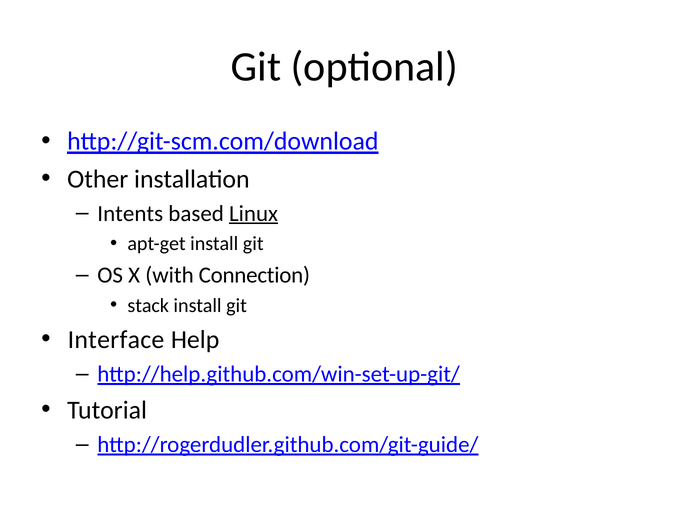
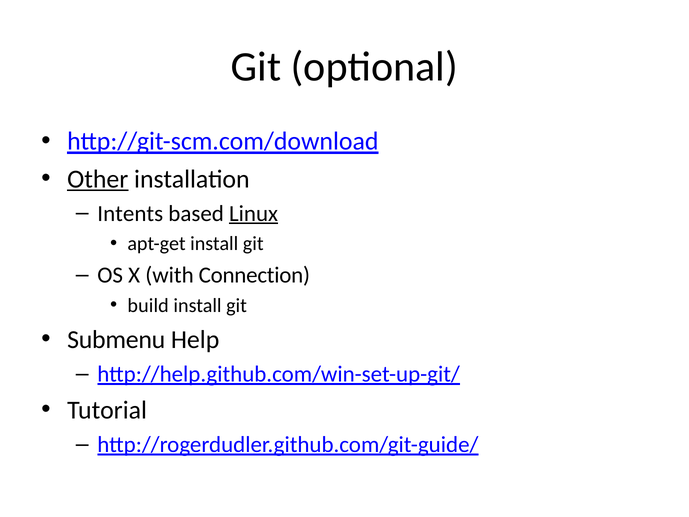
Other underline: none -> present
stack: stack -> build
Interface: Interface -> Submenu
